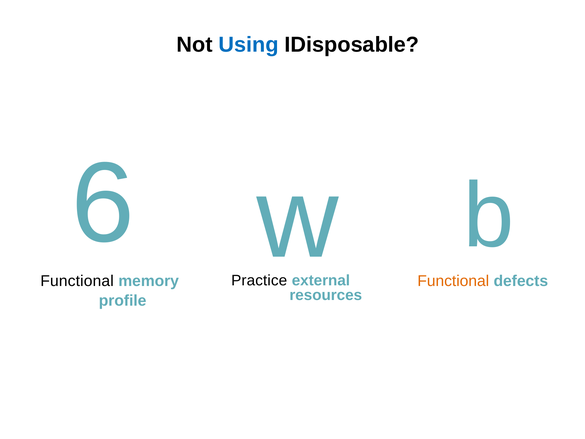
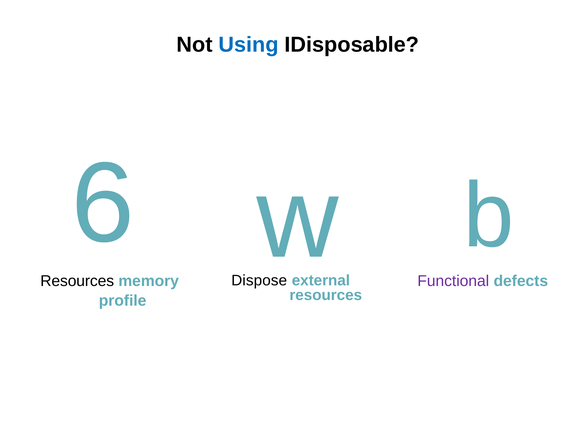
Practice: Practice -> Dispose
Functional at (77, 281): Functional -> Resources
Functional at (453, 281) colour: orange -> purple
